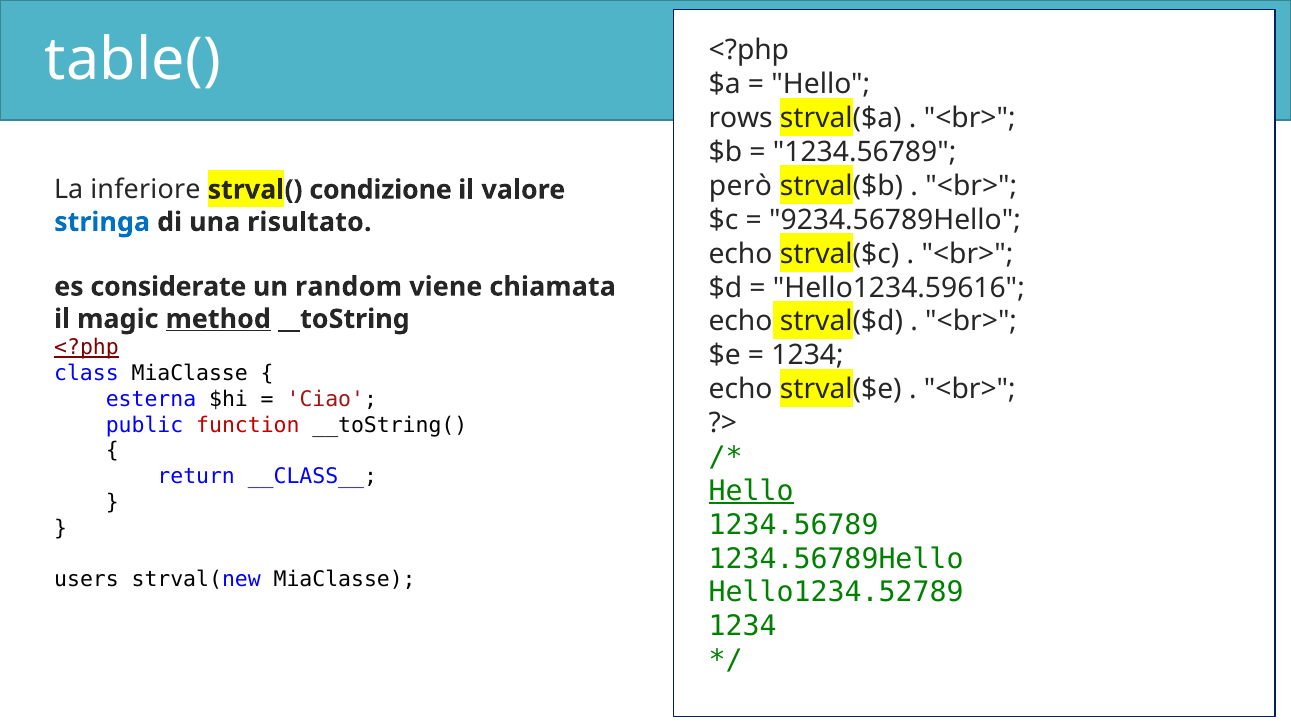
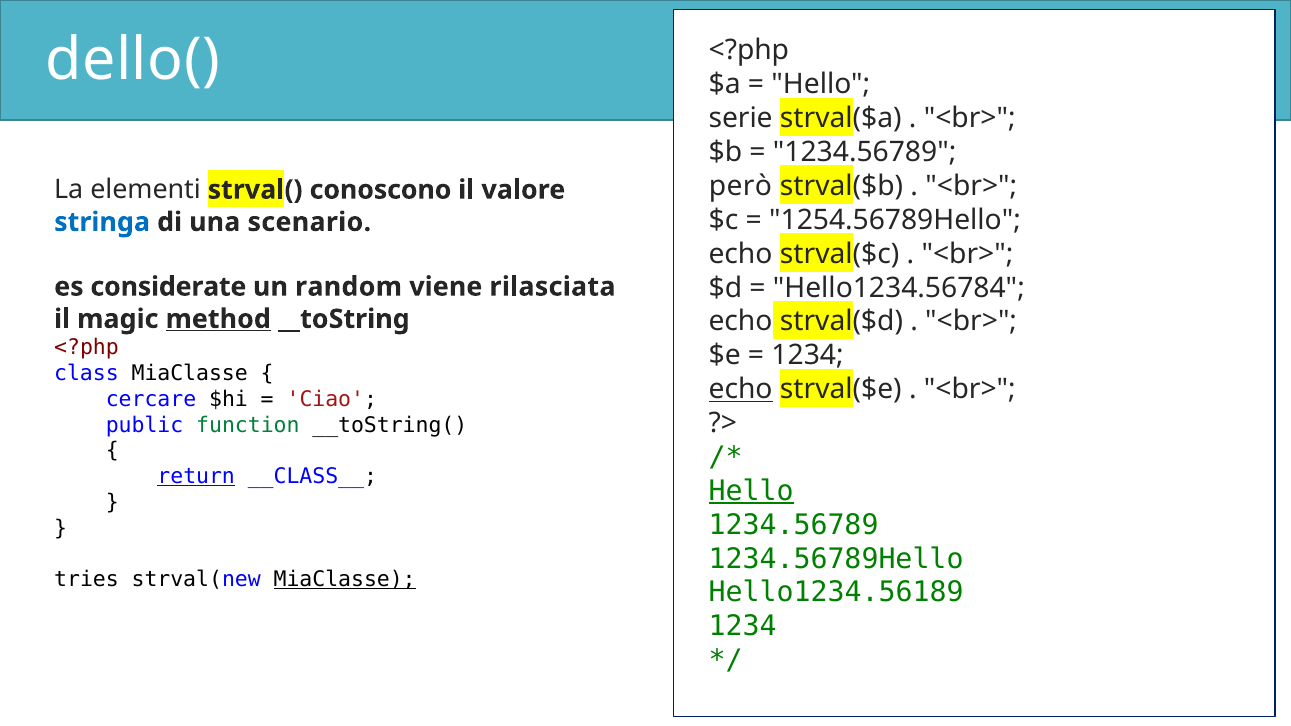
table(: table( -> dello(
rows: rows -> serie
inferiore: inferiore -> elementi
condizione: condizione -> conoscono
9234.56789Hello: 9234.56789Hello -> 1254.56789Hello
risultato: risultato -> scenario
Hello1234.59616: Hello1234.59616 -> Hello1234.56784
chiamata: chiamata -> rilasciata
<?php at (86, 348) underline: present -> none
echo at (741, 389) underline: none -> present
esterna: esterna -> cercare
function colour: red -> green
return underline: none -> present
users: users -> tries
MiaClasse at (345, 580) underline: none -> present
Hello1234.52789: Hello1234.52789 -> Hello1234.56189
